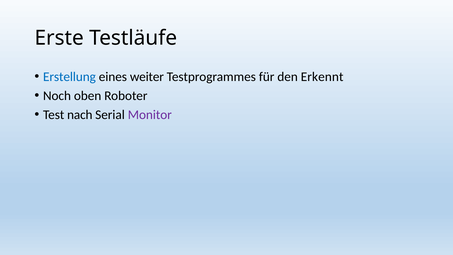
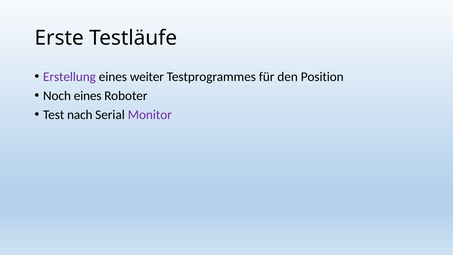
Erstellung colour: blue -> purple
Erkennt: Erkennt -> Position
Noch oben: oben -> eines
